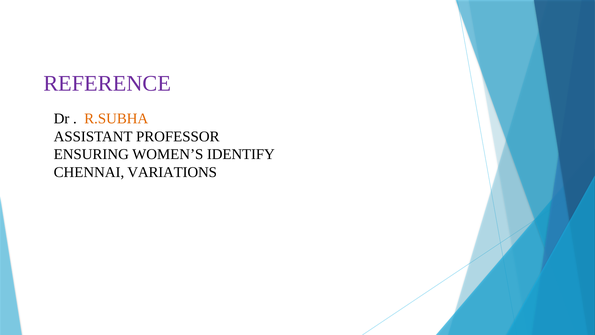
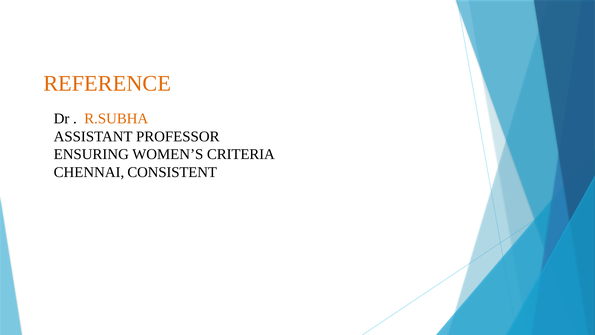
REFERENCE colour: purple -> orange
IDENTIFY: IDENTIFY -> CRITERIA
VARIATIONS: VARIATIONS -> CONSISTENT
